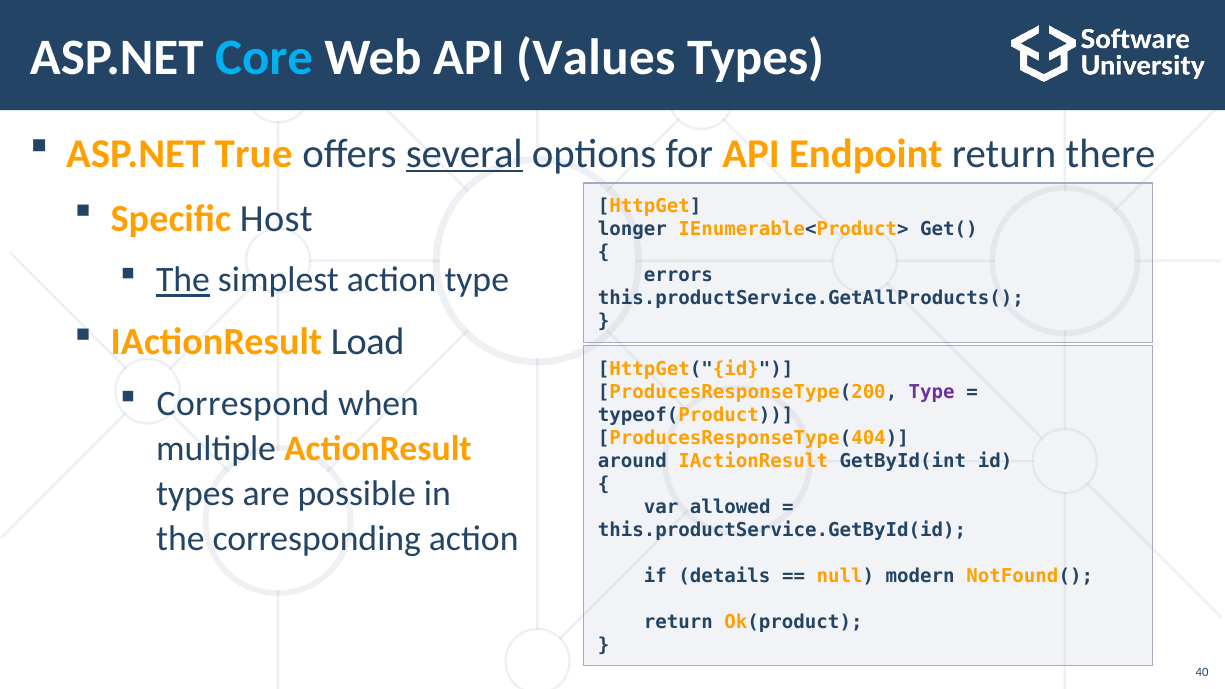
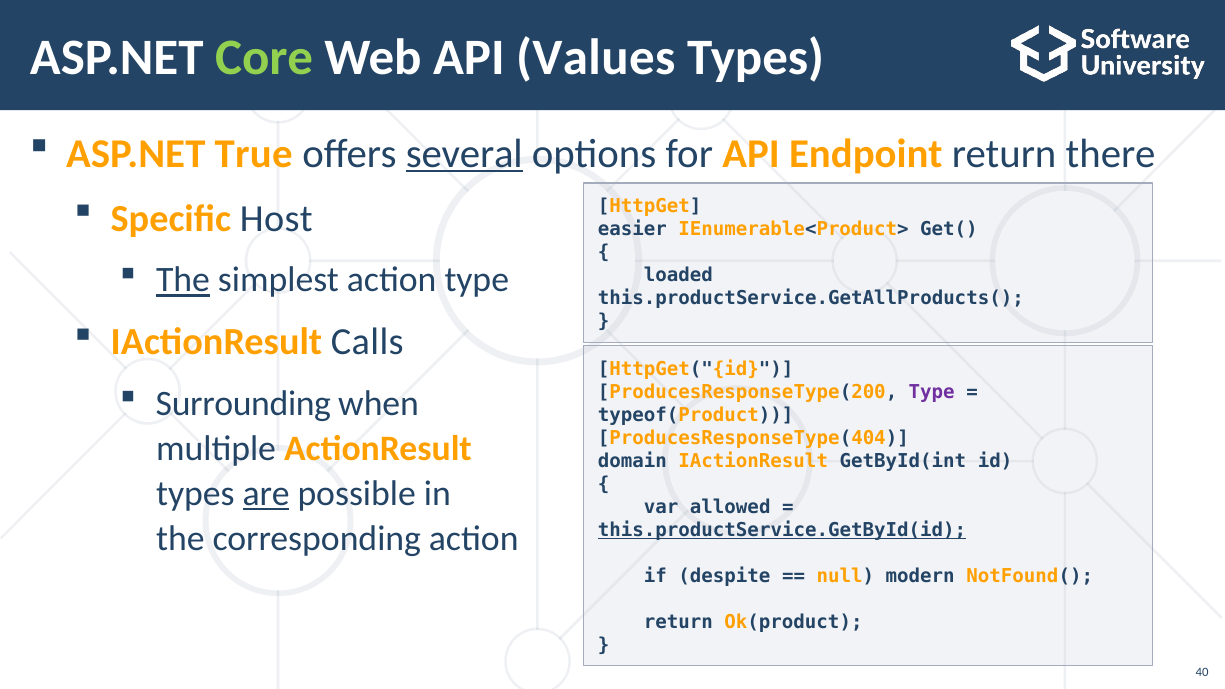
Core colour: light blue -> light green
longer: longer -> easier
errors: errors -> loaded
Load: Load -> Calls
Correspond: Correspond -> Surrounding
around: around -> domain
are underline: none -> present
this.productService.GetById(id underline: none -> present
details: details -> despite
